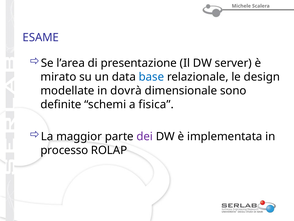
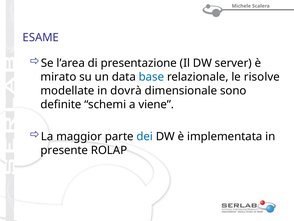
design: design -> risolve
fisica: fisica -> viene
dei colour: purple -> blue
processo: processo -> presente
